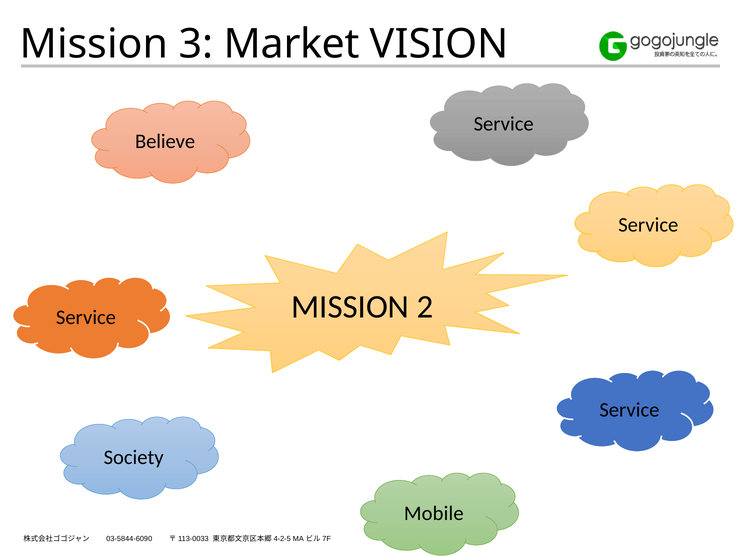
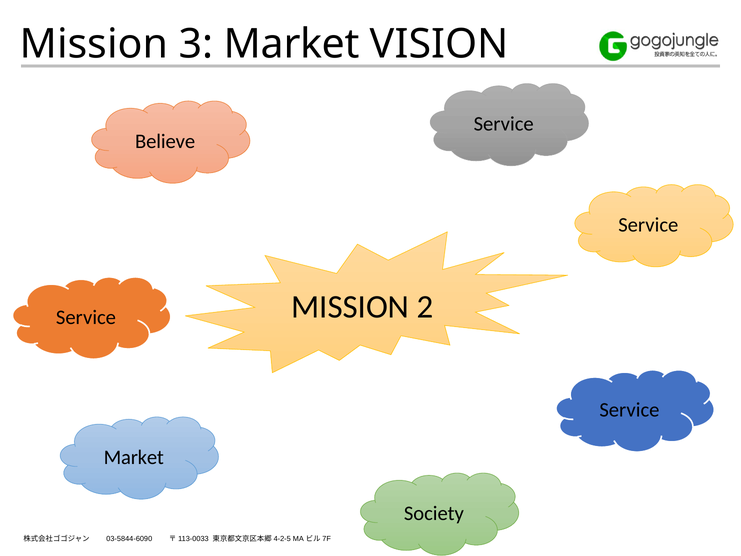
Society at (134, 457): Society -> Market
Mobile: Mobile -> Society
